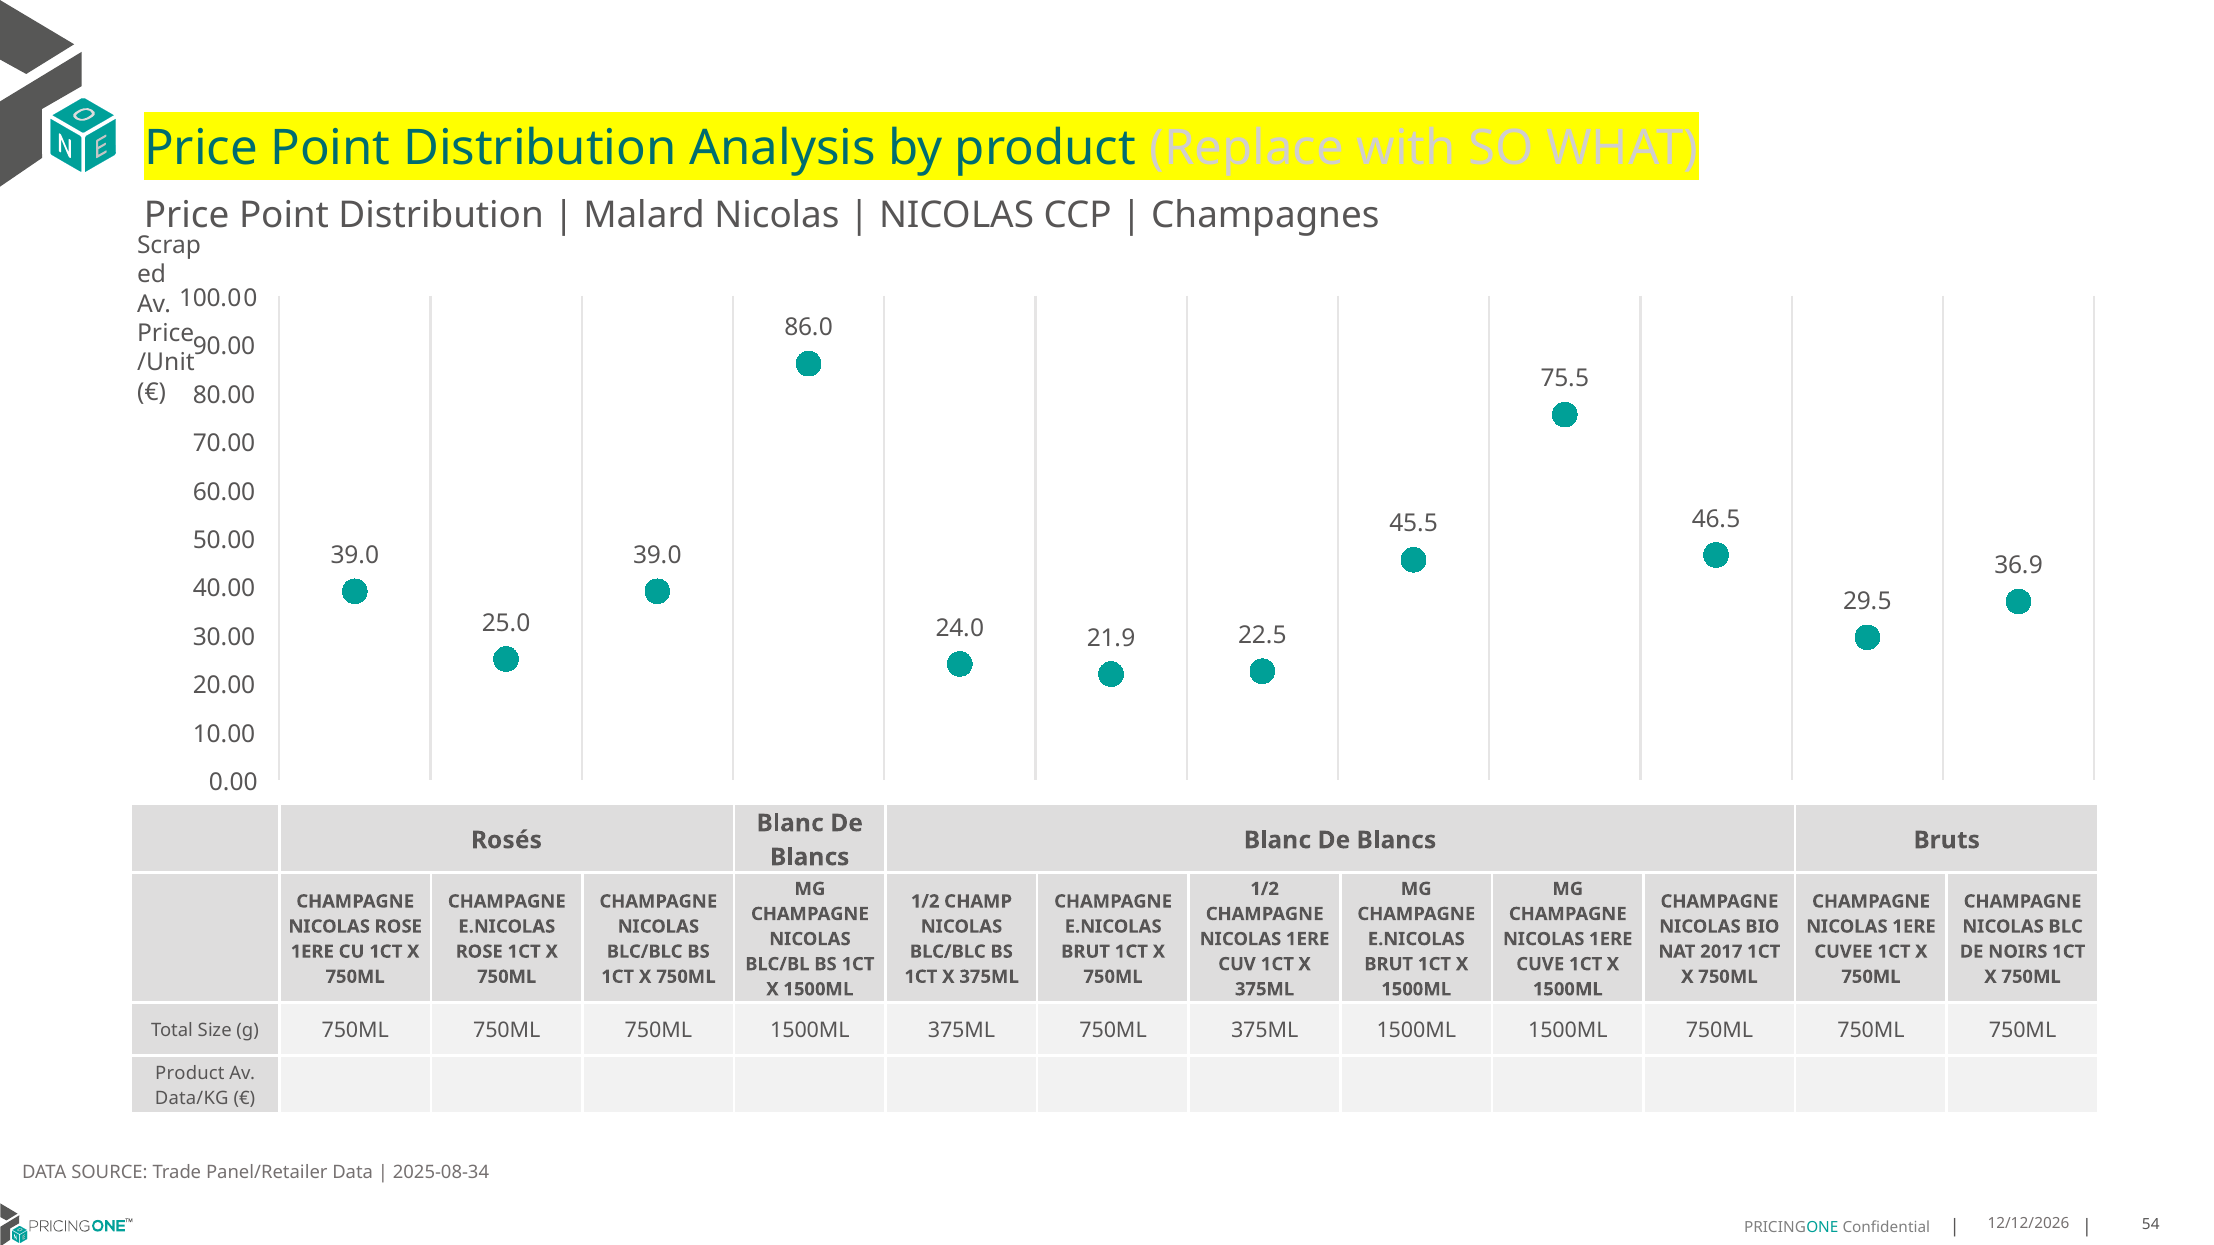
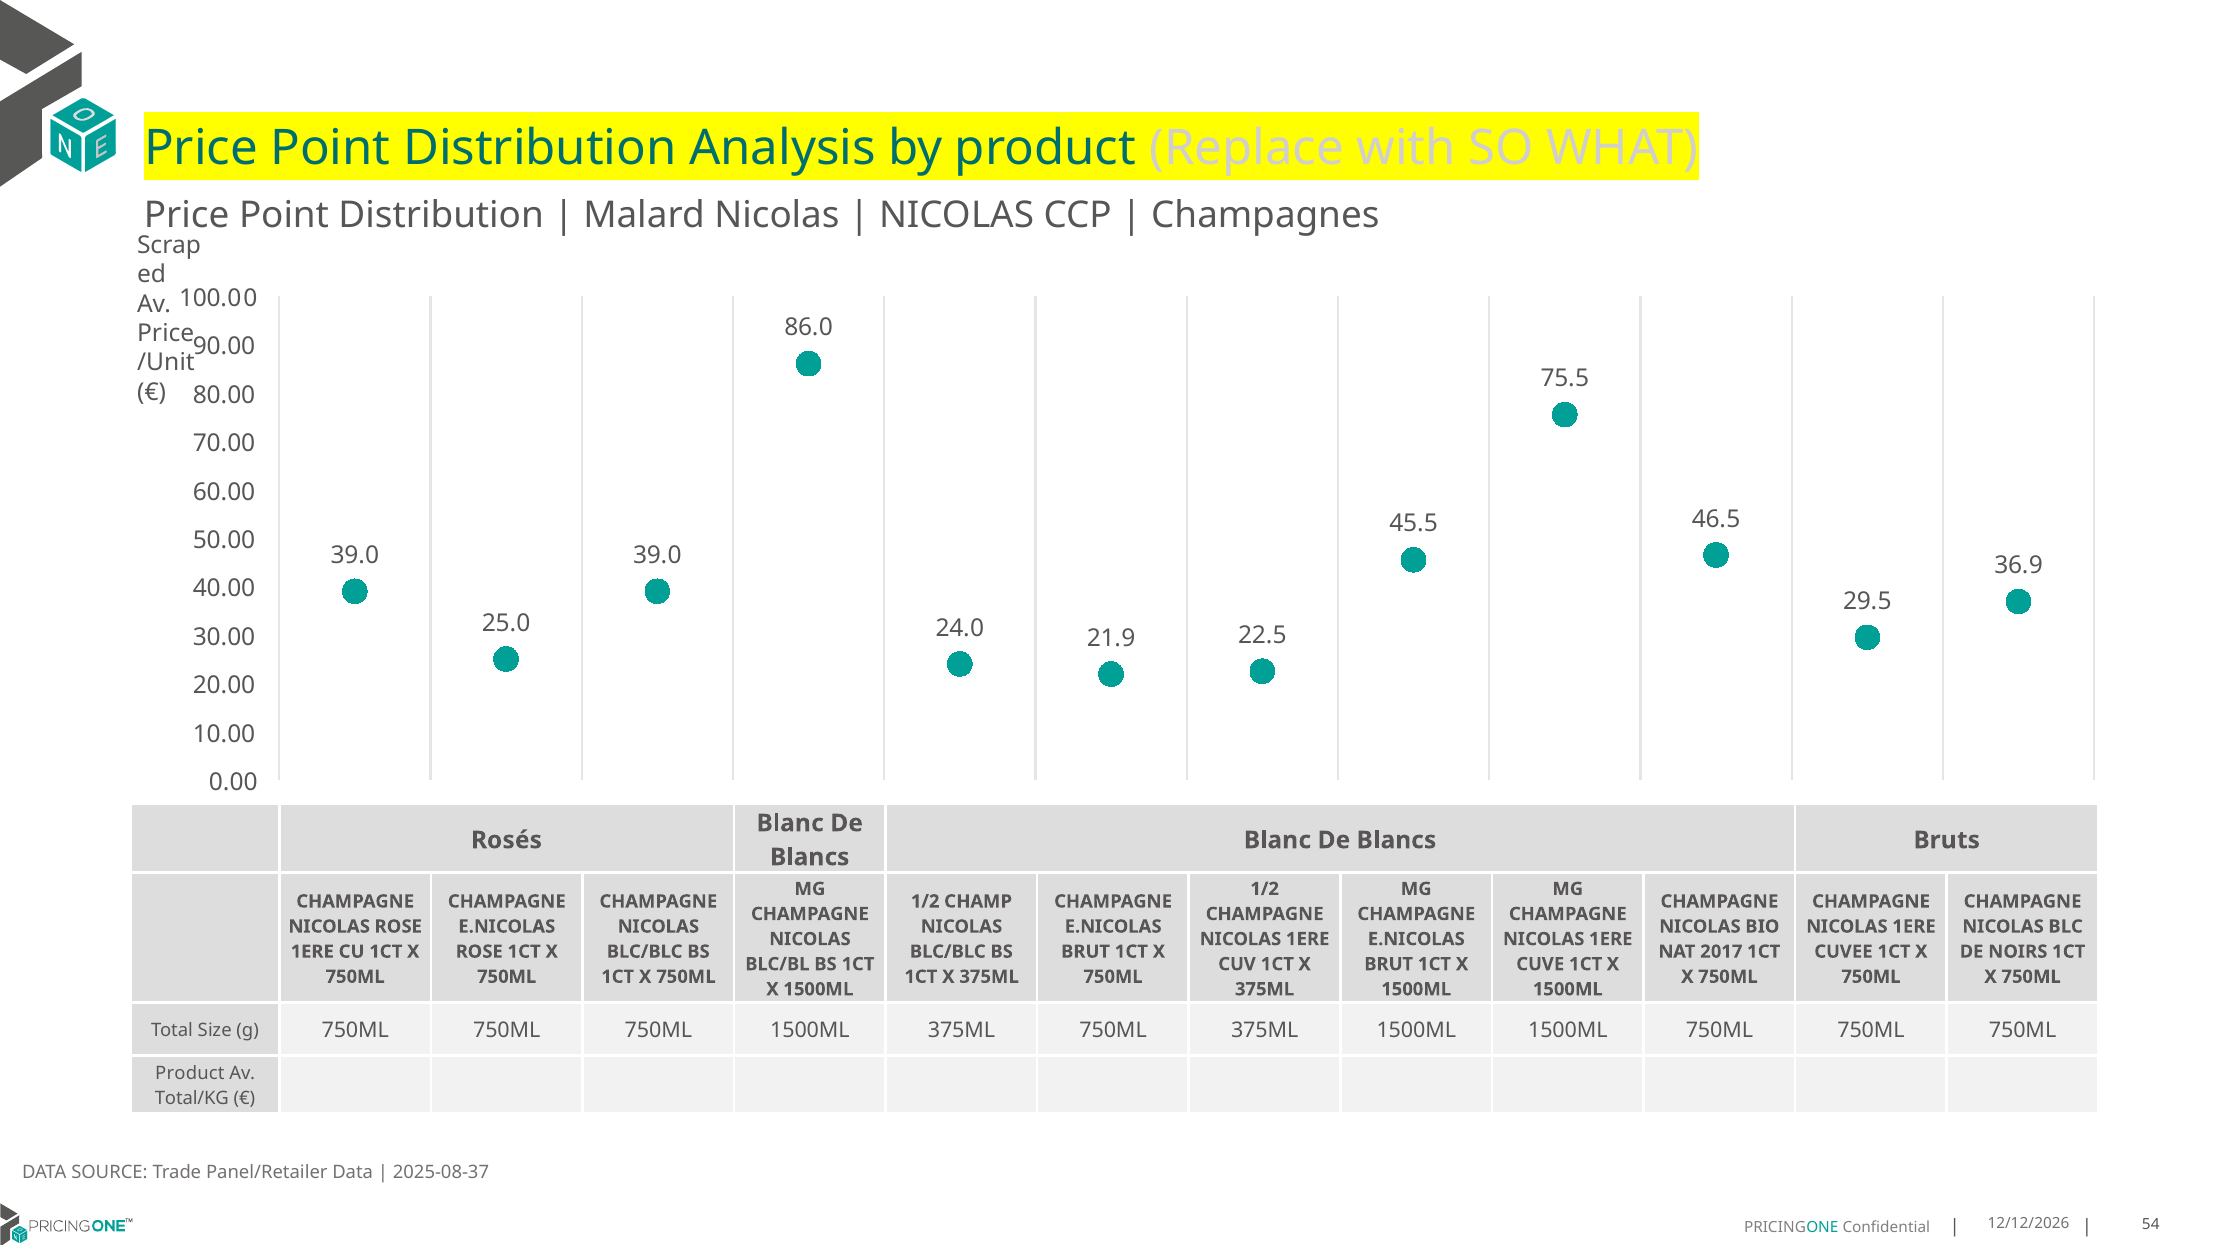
Data/KG: Data/KG -> Total/KG
2025-08-34: 2025-08-34 -> 2025-08-37
